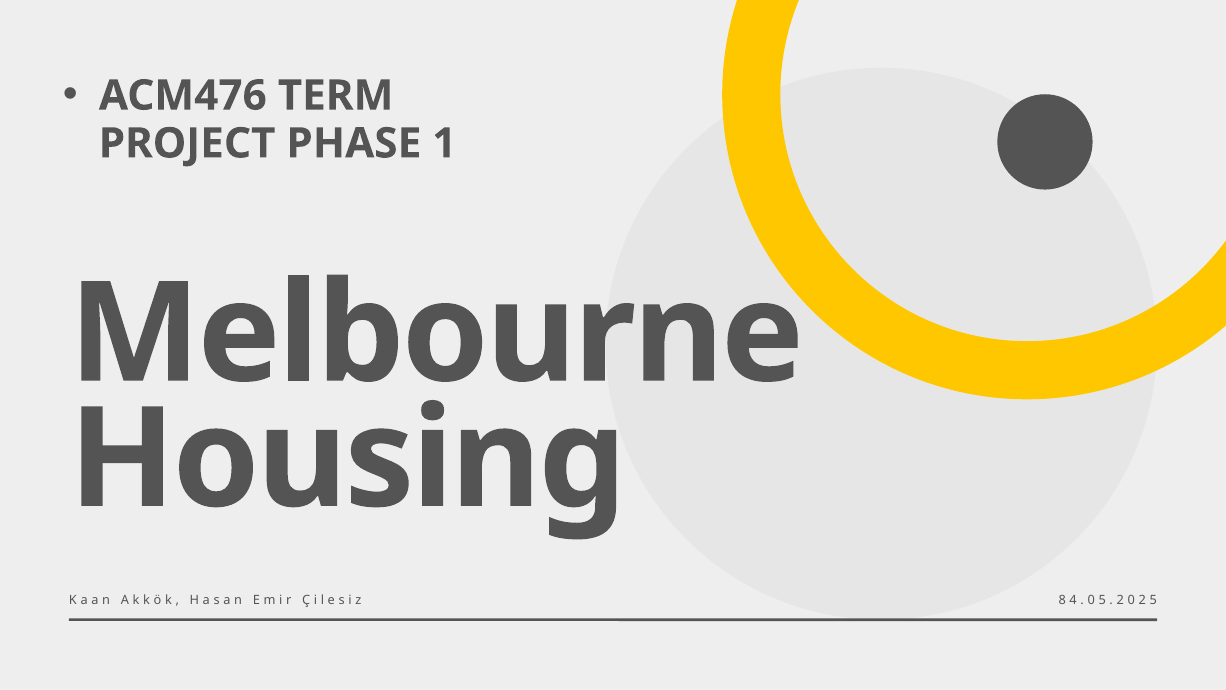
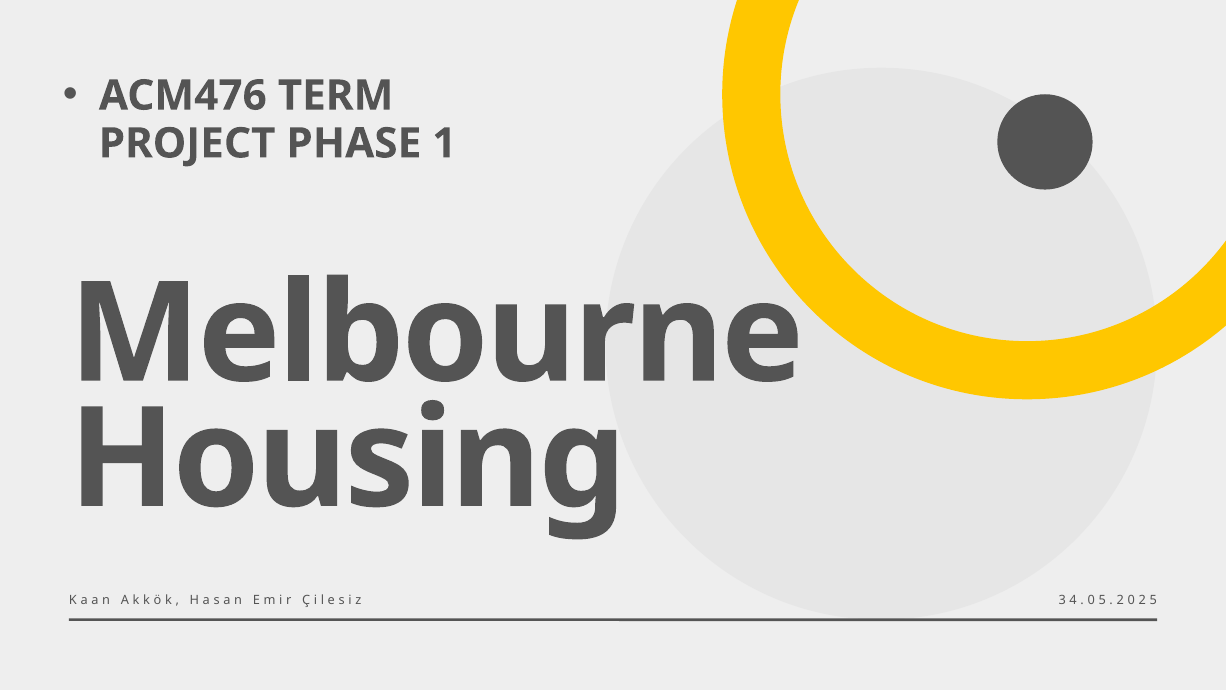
8: 8 -> 3
